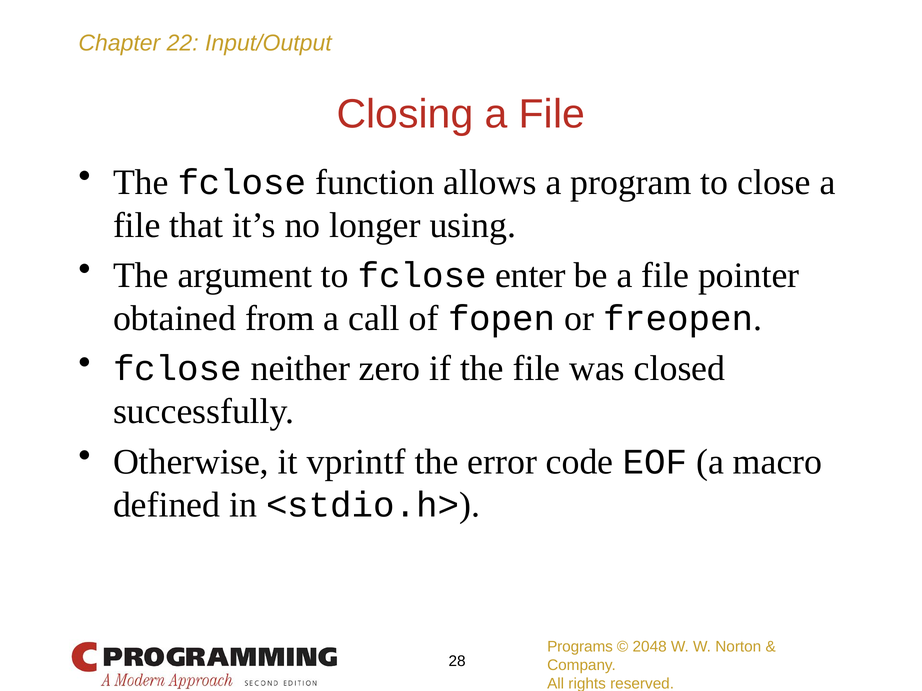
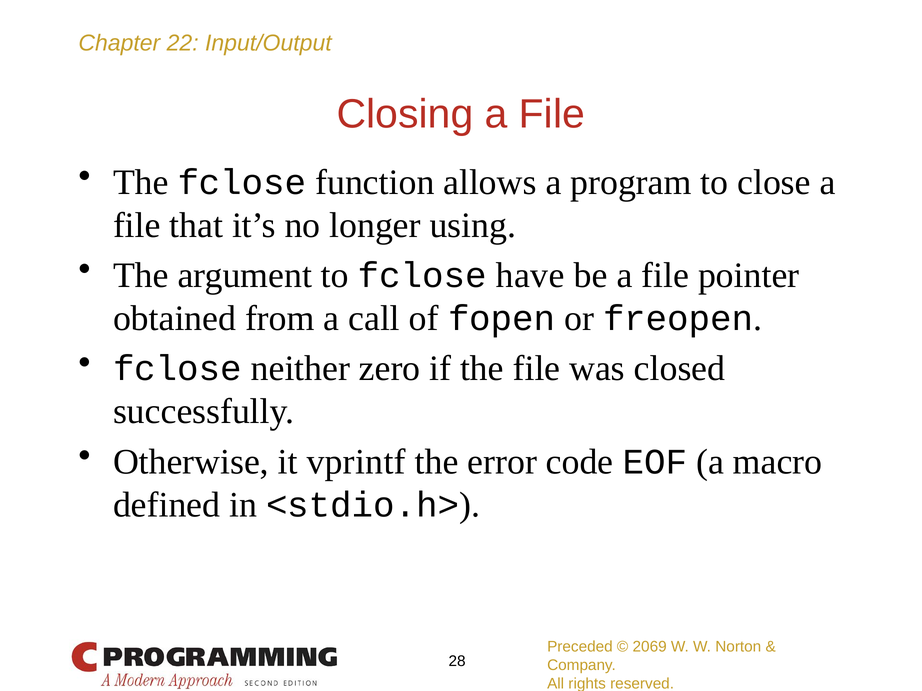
enter: enter -> have
Programs: Programs -> Preceded
2048: 2048 -> 2069
